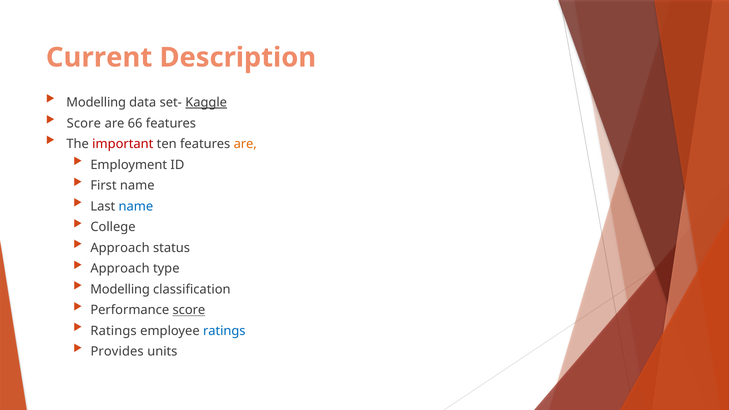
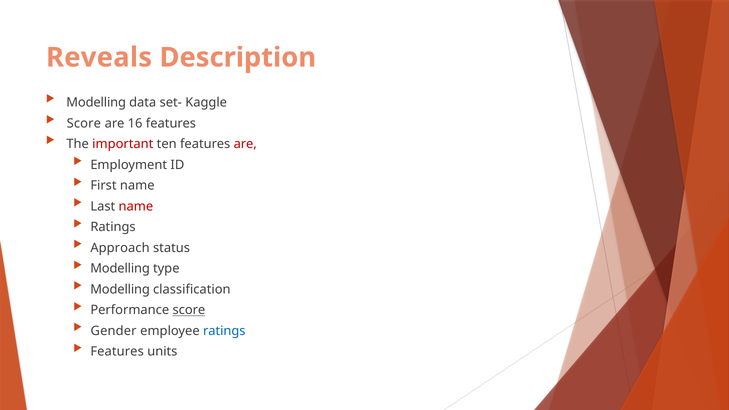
Current: Current -> Reveals
Kaggle underline: present -> none
66: 66 -> 16
are at (245, 144) colour: orange -> red
name at (136, 206) colour: blue -> red
College at (113, 227): College -> Ratings
Approach at (120, 269): Approach -> Modelling
Ratings at (114, 331): Ratings -> Gender
Provides at (117, 352): Provides -> Features
